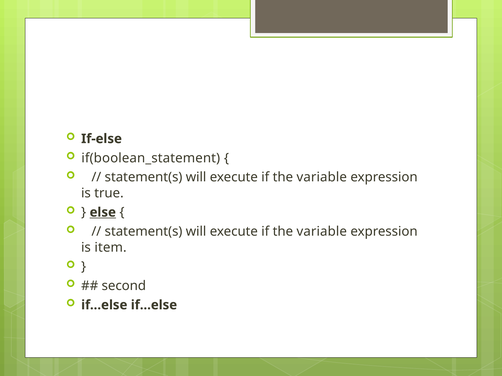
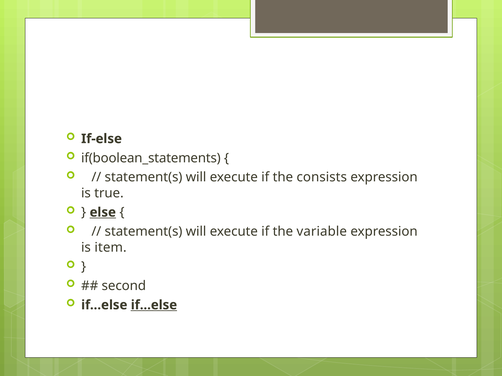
if(boolean_statement: if(boolean_statement -> if(boolean_statements
variable at (322, 177): variable -> consists
if...else at (154, 305) underline: none -> present
